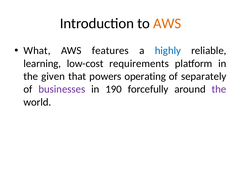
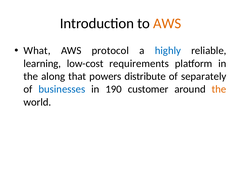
features: features -> protocol
given: given -> along
operating: operating -> distribute
businesses colour: purple -> blue
forcefully: forcefully -> customer
the at (219, 89) colour: purple -> orange
